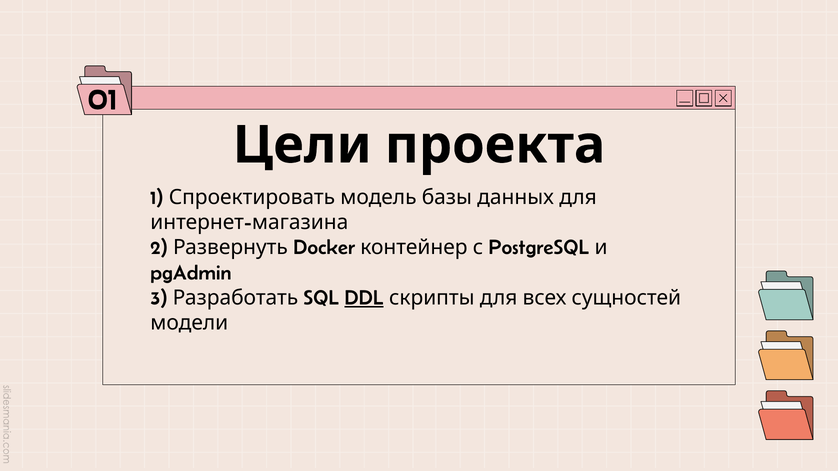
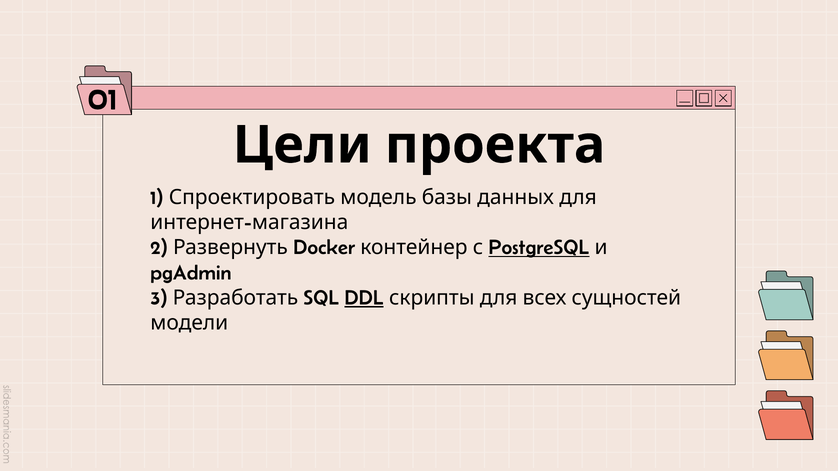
PostgreSQL underline: none -> present
